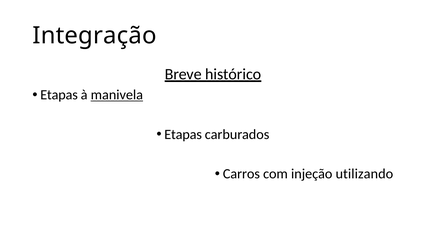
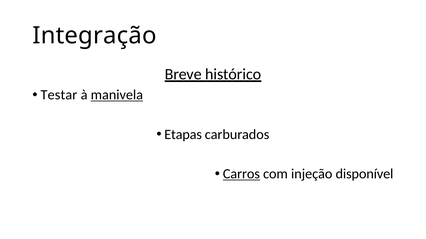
Etapas at (59, 95): Etapas -> Testar
Carros underline: none -> present
utilizando: utilizando -> disponível
